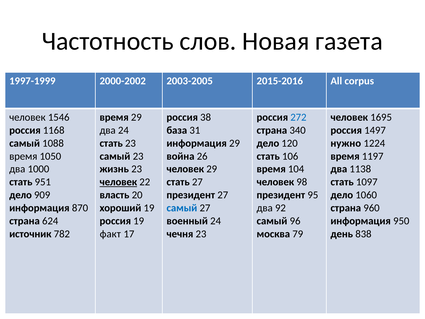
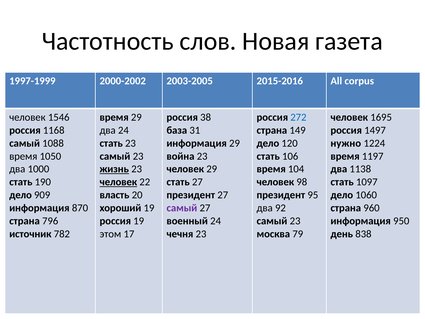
340: 340 -> 149
война 26: 26 -> 23
жизнь underline: none -> present
951: 951 -> 190
самый at (182, 208) colour: blue -> purple
624: 624 -> 796
96 at (295, 221): 96 -> 23
факт: факт -> этом
